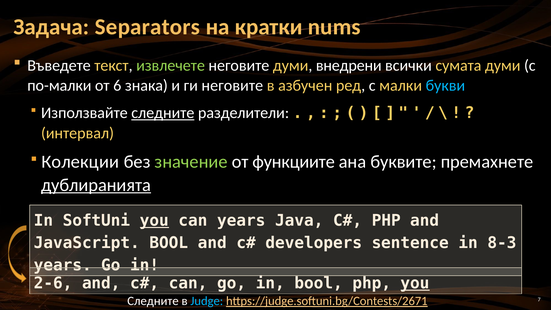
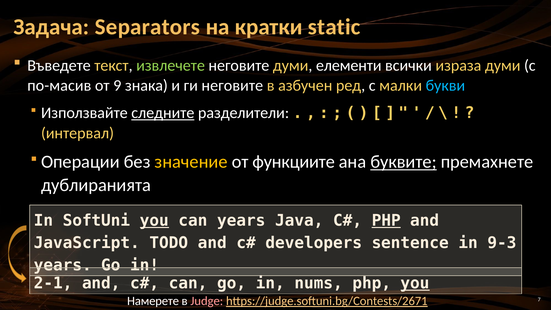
nums: nums -> static
внедрени: внедрени -> елементи
сумата: сумата -> израза
по-малки: по-малки -> по-масив
6: 6 -> 9
Колекции: Колекции -> Операции
значение colour: light green -> yellow
буквите underline: none -> present
дублиранията underline: present -> none
PHP at (386, 221) underline: none -> present
JavaScript BOOL: BOOL -> TODO
8-3: 8-3 -> 9-3
2-6: 2-6 -> 2-1
in bool: bool -> nums
Следните at (153, 301): Следните -> Намерете
Judge colour: light blue -> pink
